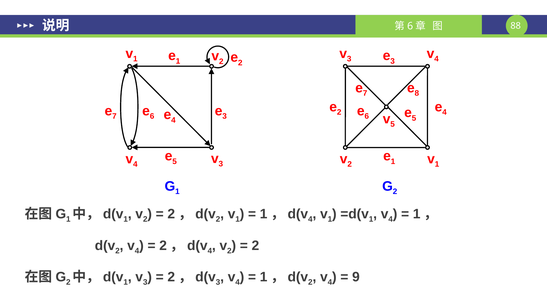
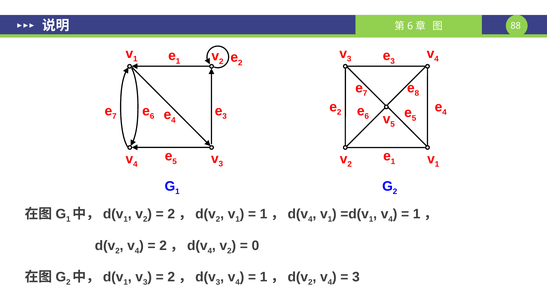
2 at (255, 245): 2 -> 0
9 at (356, 277): 9 -> 3
